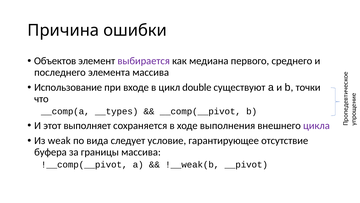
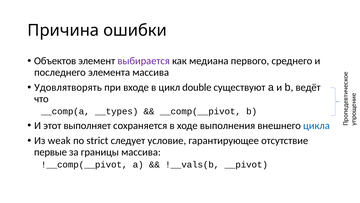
Использование: Использование -> Удовлятворять
точки: точки -> ведёт
цикла colour: purple -> blue
вида: вида -> strict
буфера: буфера -> первые
!__weak(b: !__weak(b -> !__vals(b
